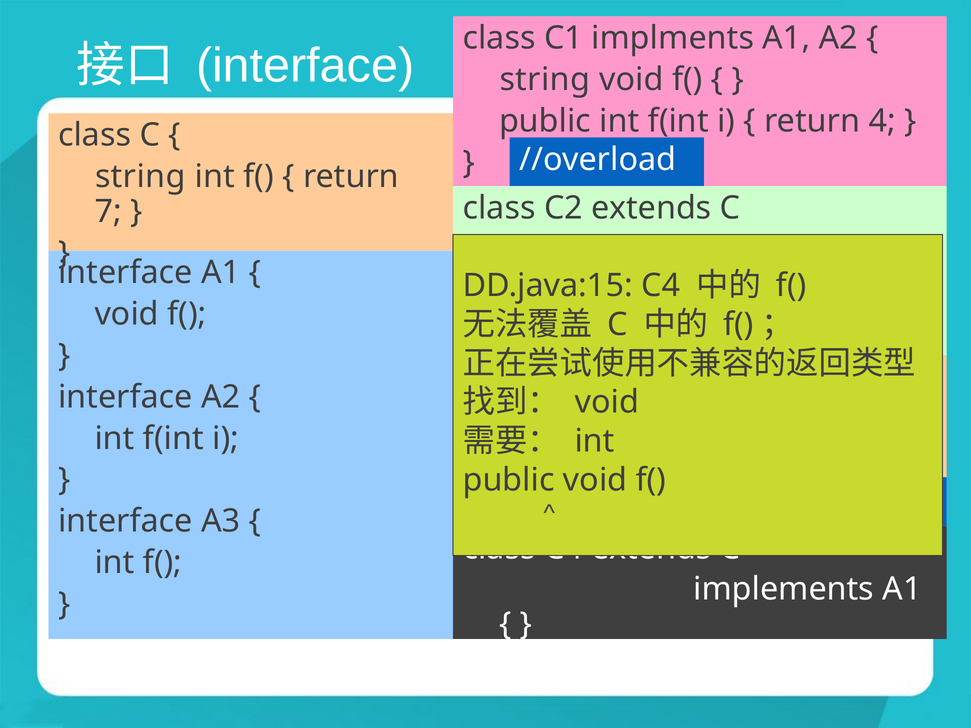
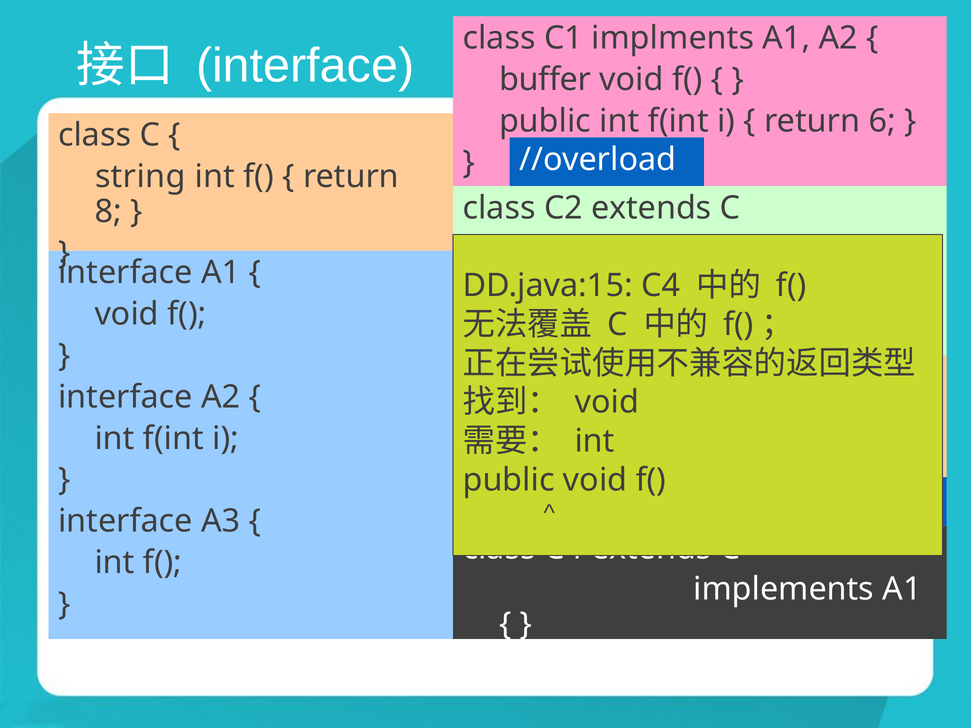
string at (545, 80): string -> buffer
4: 4 -> 6
7: 7 -> 8
